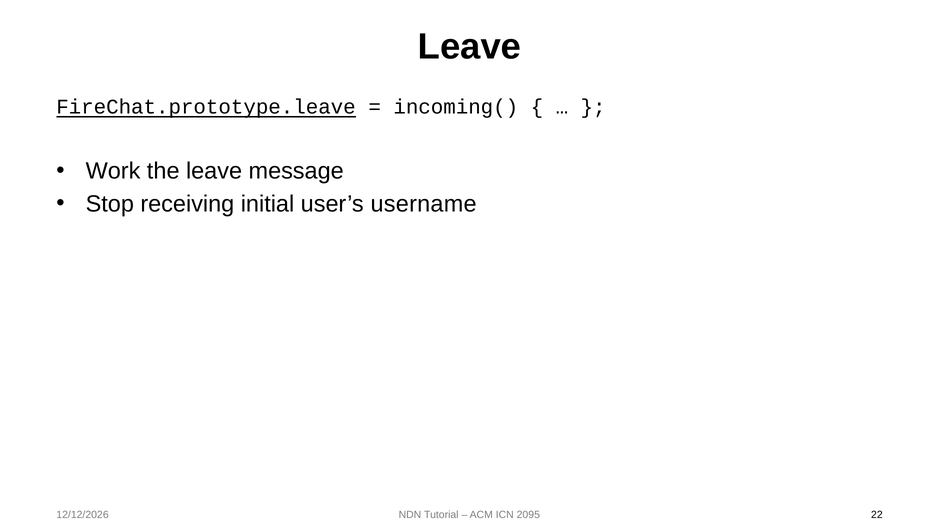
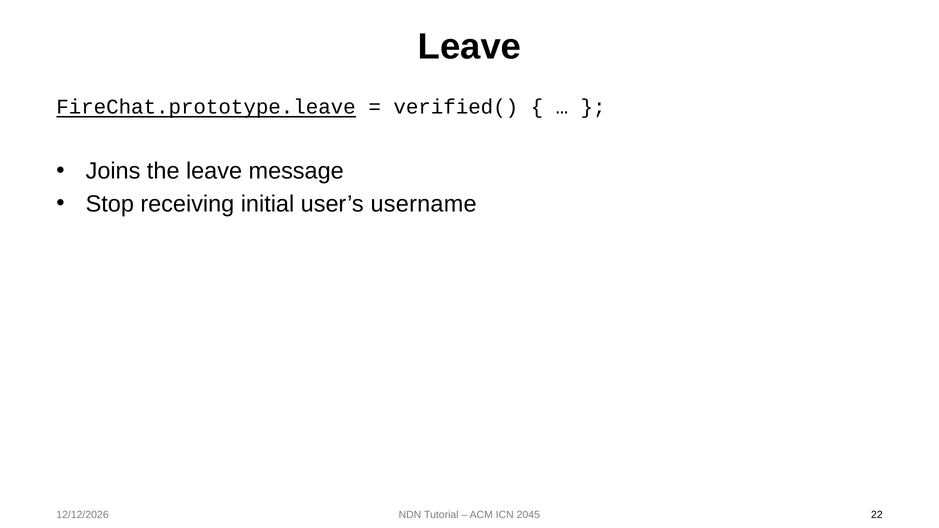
incoming(: incoming( -> verified(
Work: Work -> Joins
2095: 2095 -> 2045
